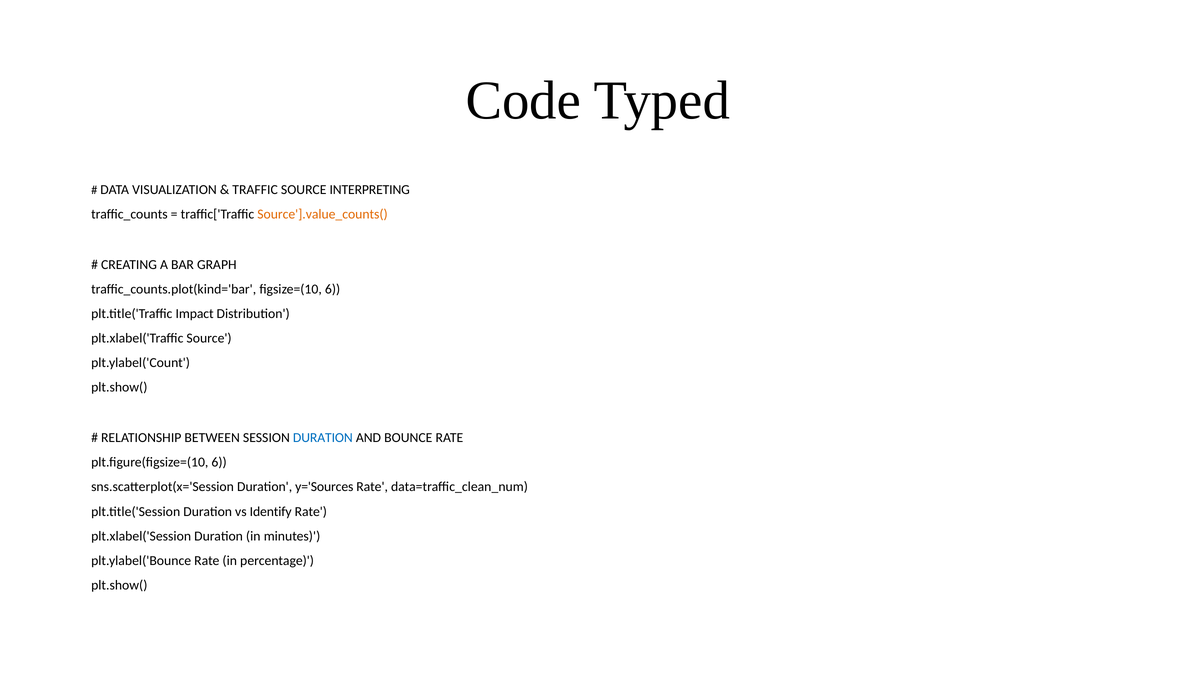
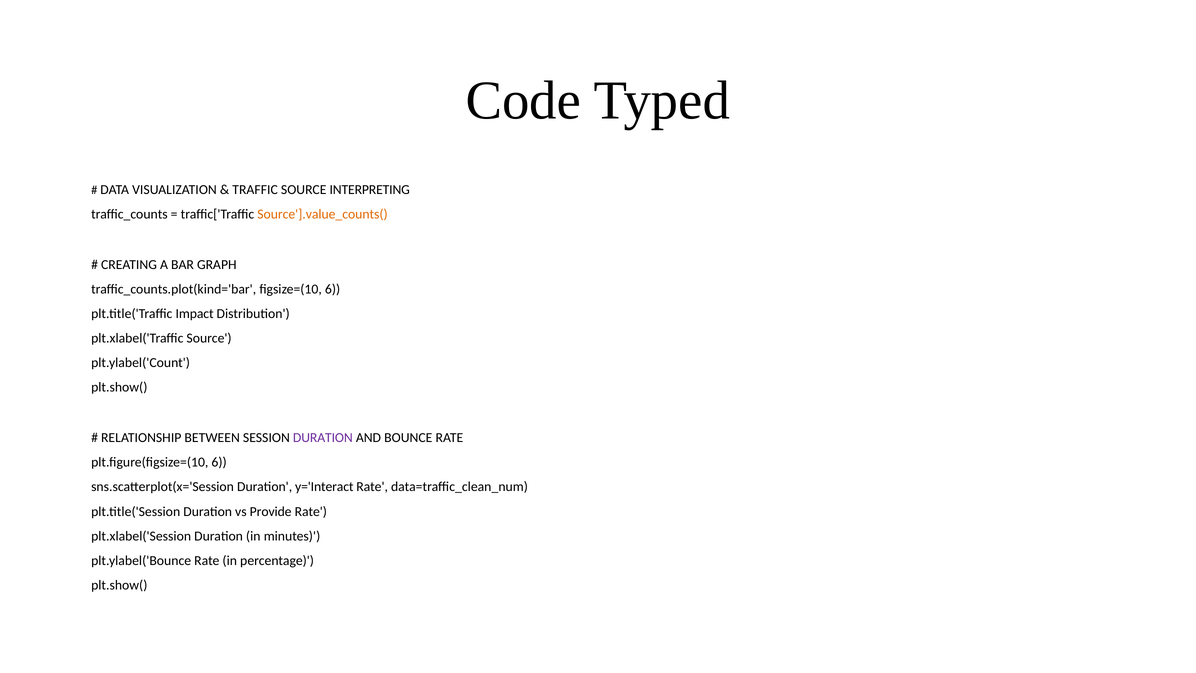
DURATION at (323, 438) colour: blue -> purple
y='Sources: y='Sources -> y='Interact
Identify: Identify -> Provide
